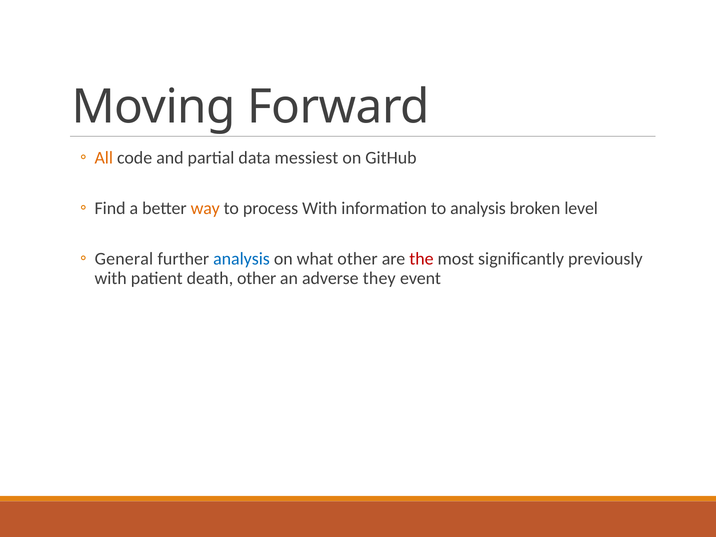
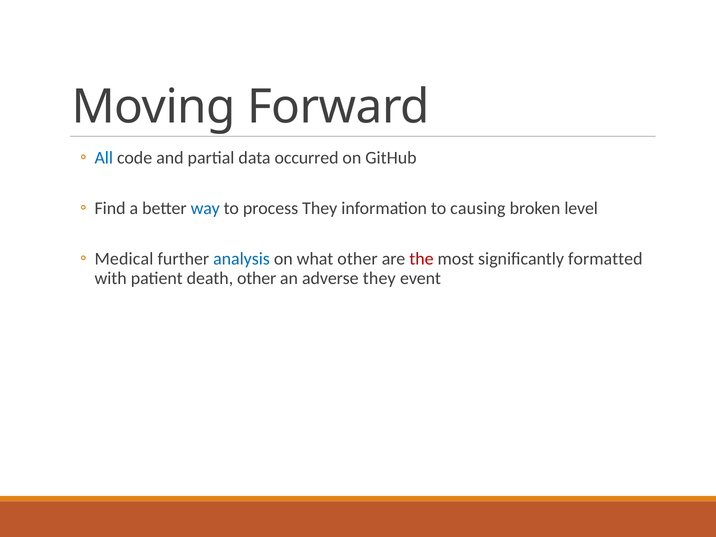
All colour: orange -> blue
messiest: messiest -> occurred
way colour: orange -> blue
process With: With -> They
to analysis: analysis -> causing
General: General -> Medical
previously: previously -> formatted
